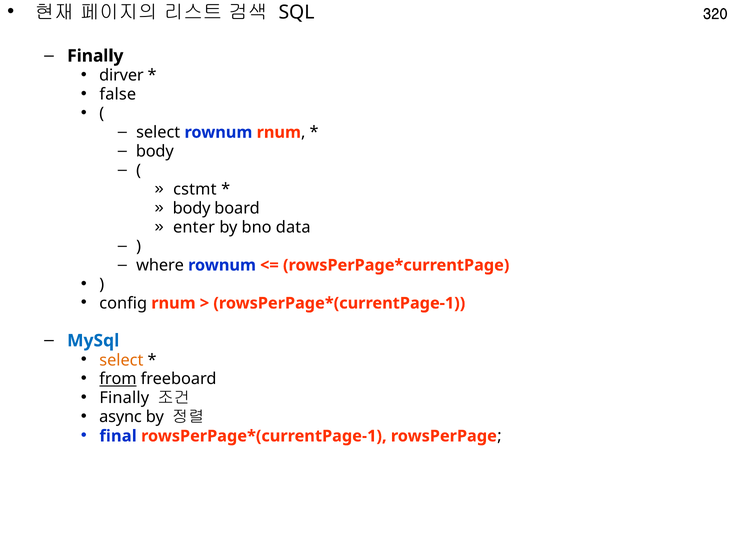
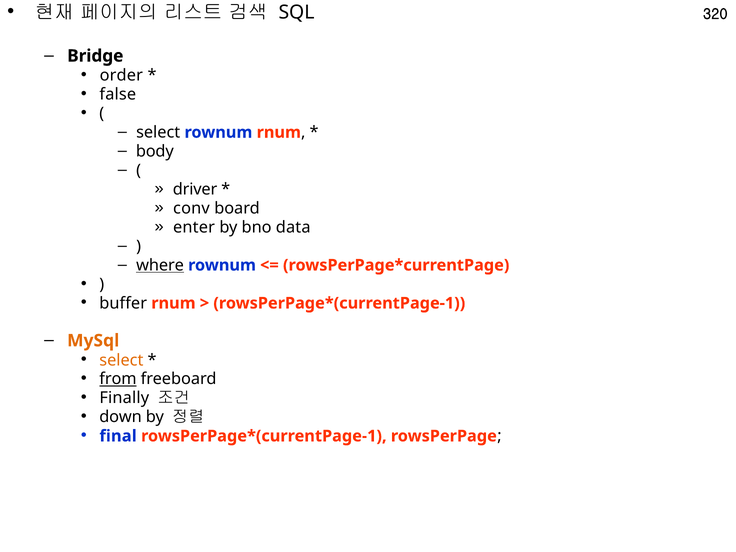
Finally at (95, 56): Finally -> Bridge
dirver: dirver -> order
cstmt: cstmt -> driver
body at (192, 208): body -> conv
where underline: none -> present
config: config -> buffer
MySql colour: blue -> orange
async: async -> down
